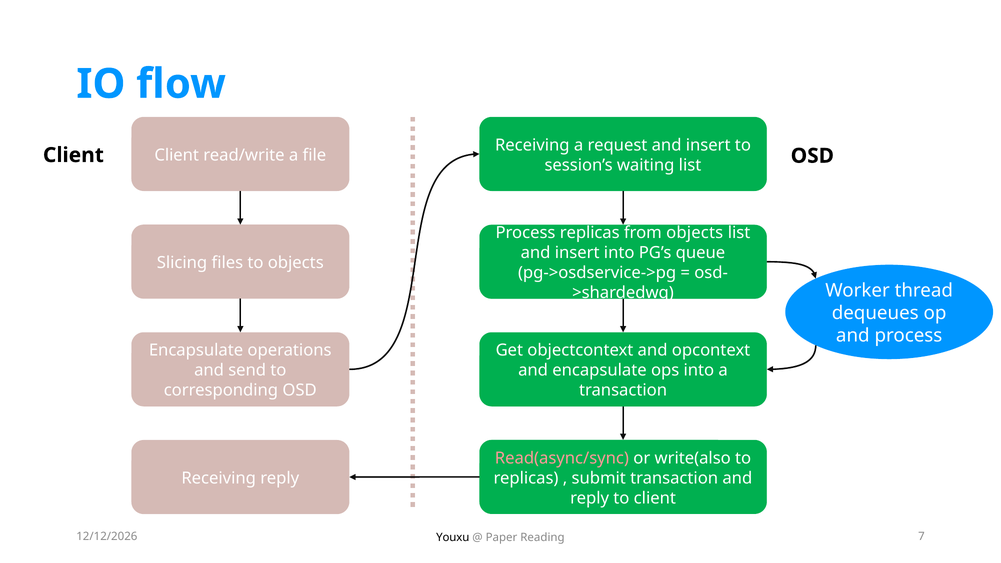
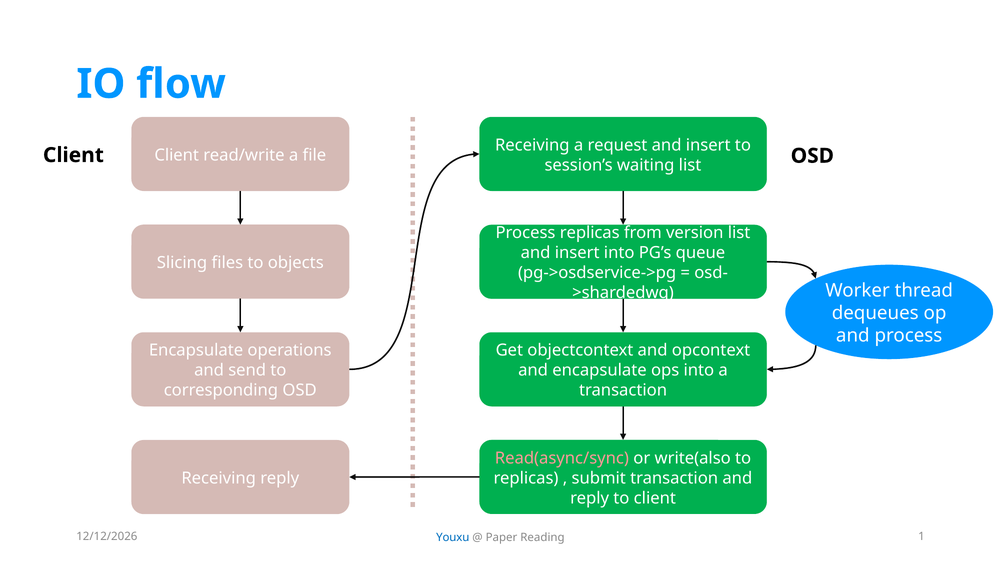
from objects: objects -> version
Youxu colour: black -> blue
7: 7 -> 1
